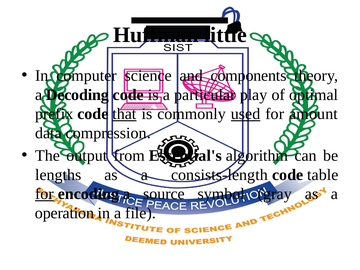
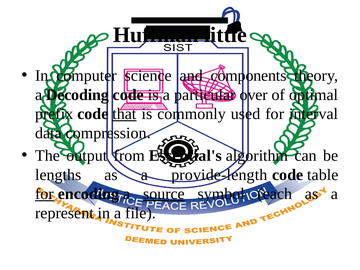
play: play -> over
used underline: present -> none
amount: amount -> interval
consists-length: consists-length -> provide-length
source underline: none -> present
gray: gray -> each
operation: operation -> represent
